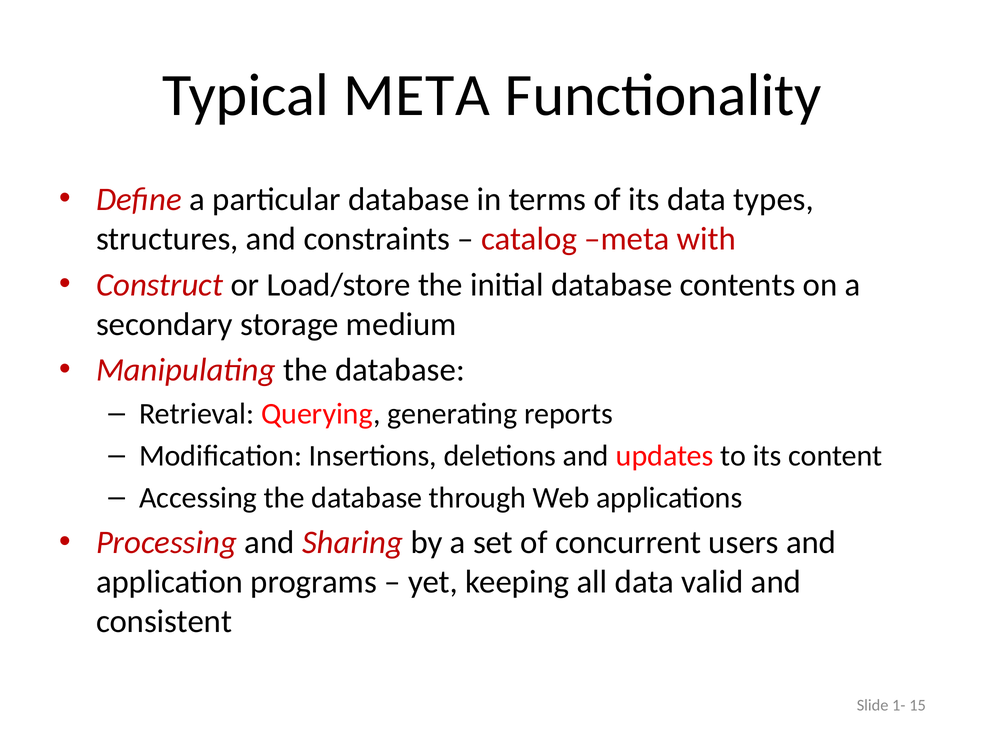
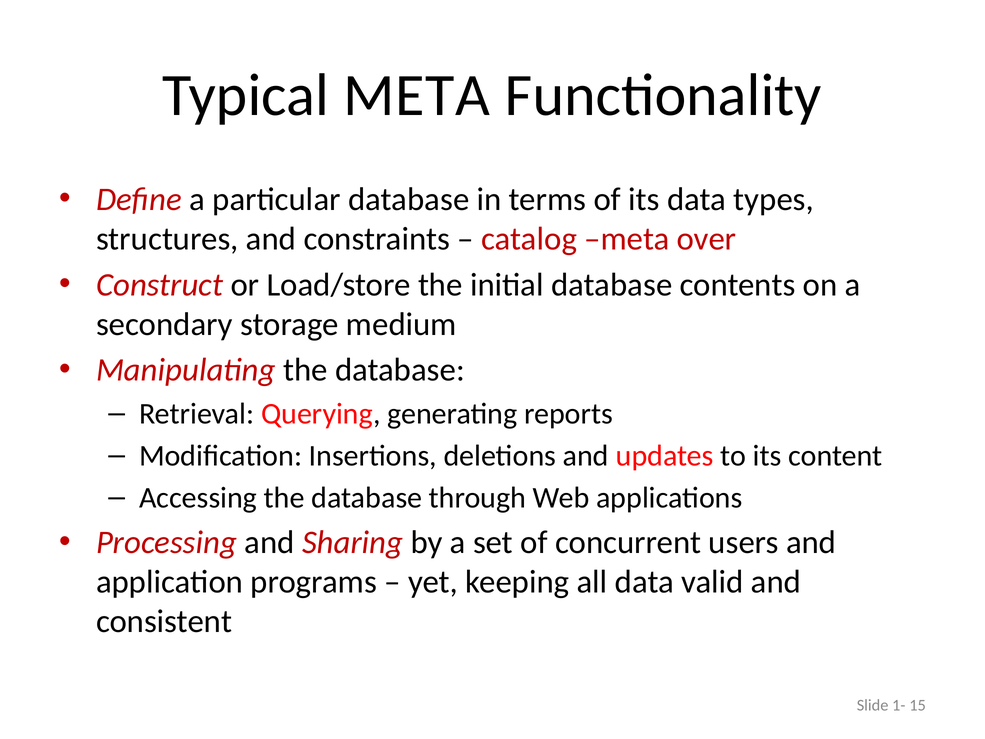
with: with -> over
